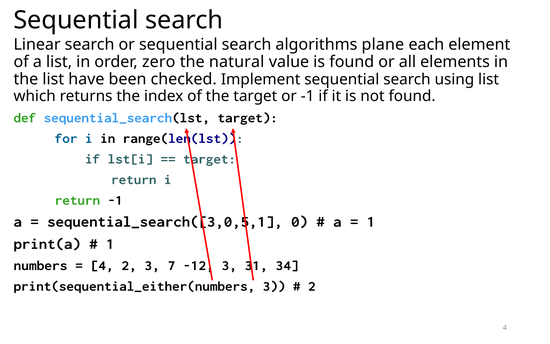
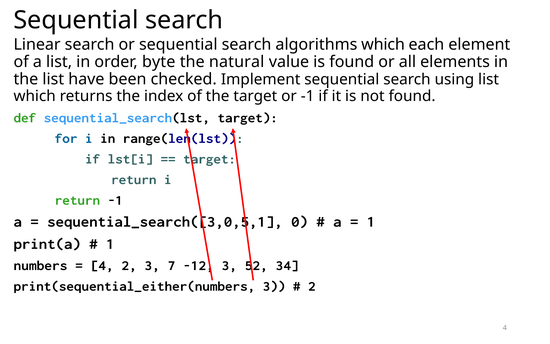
algorithms plane: plane -> which
zero: zero -> byte
31: 31 -> 52
